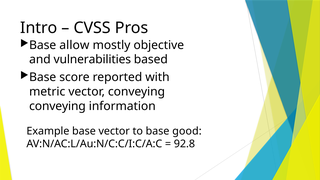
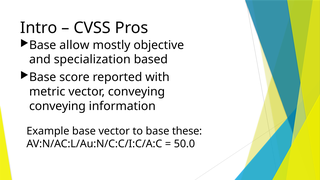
vulnerabilities: vulnerabilities -> specialization
good: good -> these
92.8: 92.8 -> 50.0
